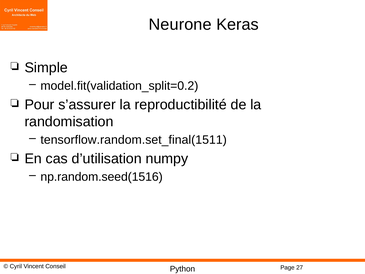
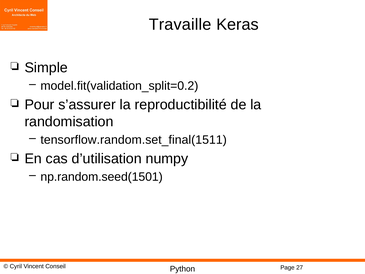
Neurone: Neurone -> Travaille
np.random.seed(1516: np.random.seed(1516 -> np.random.seed(1501
